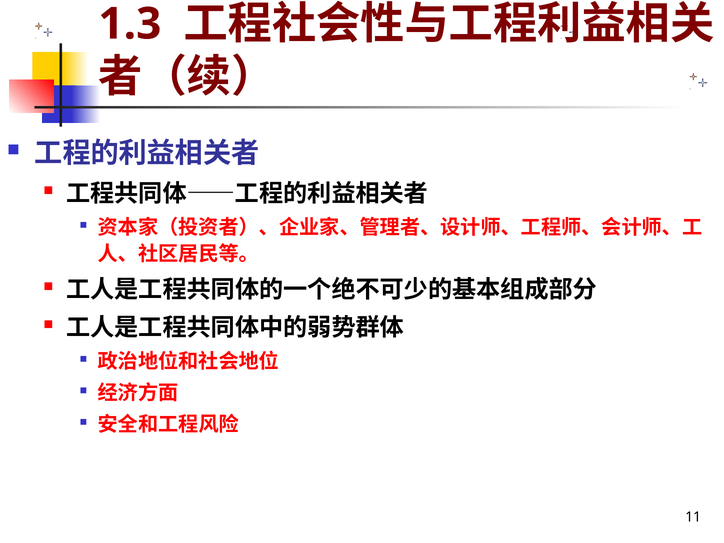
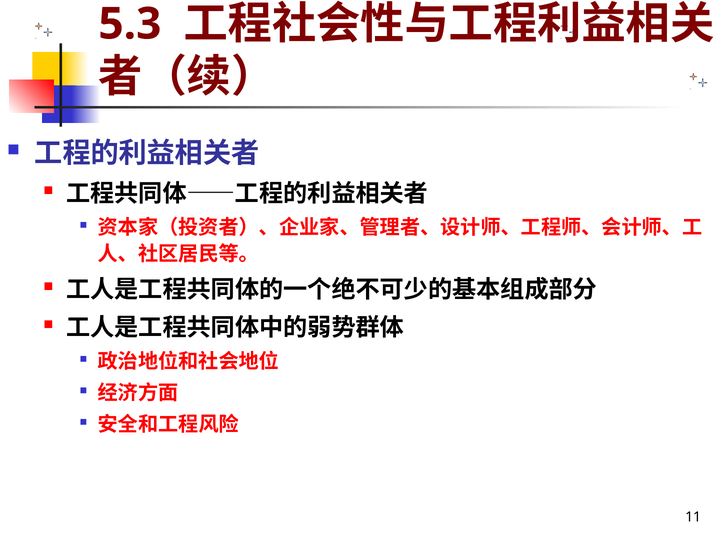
1.3: 1.3 -> 5.3
